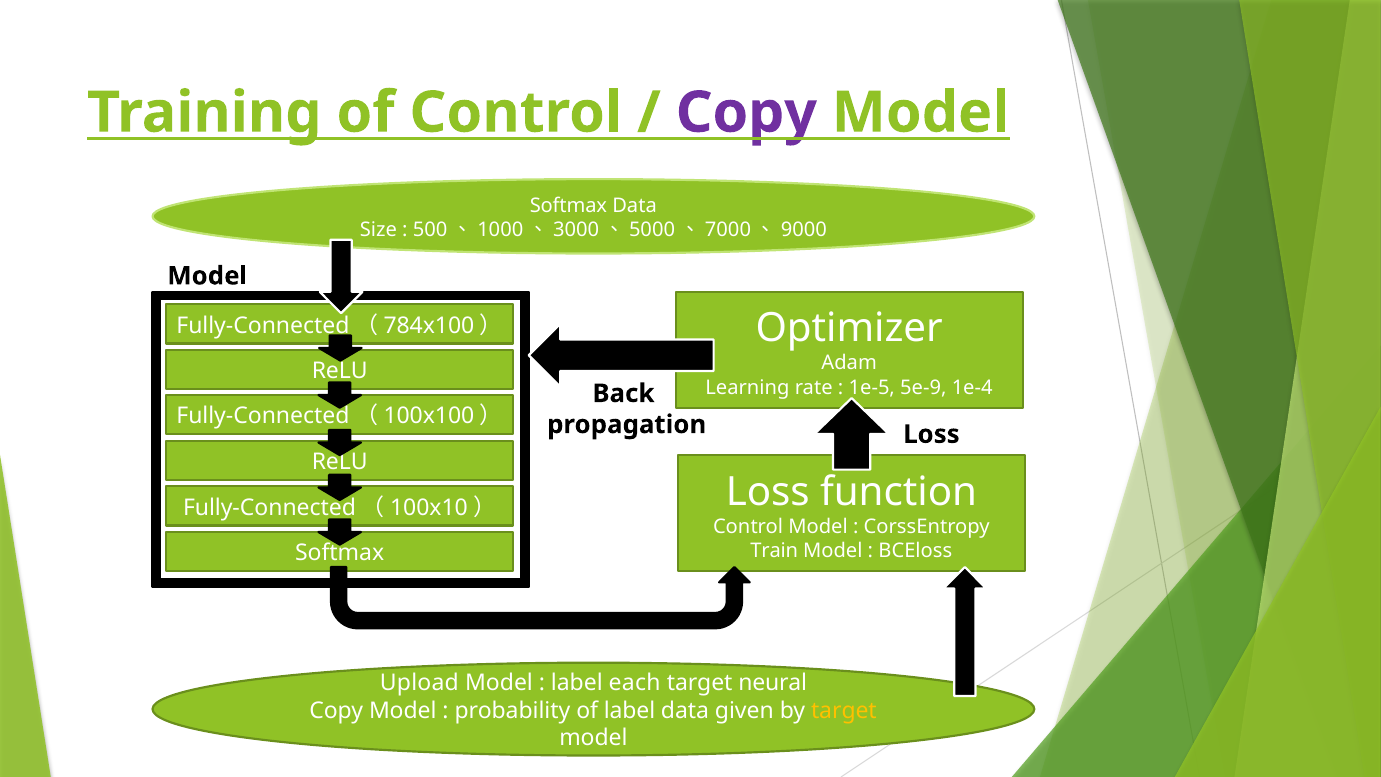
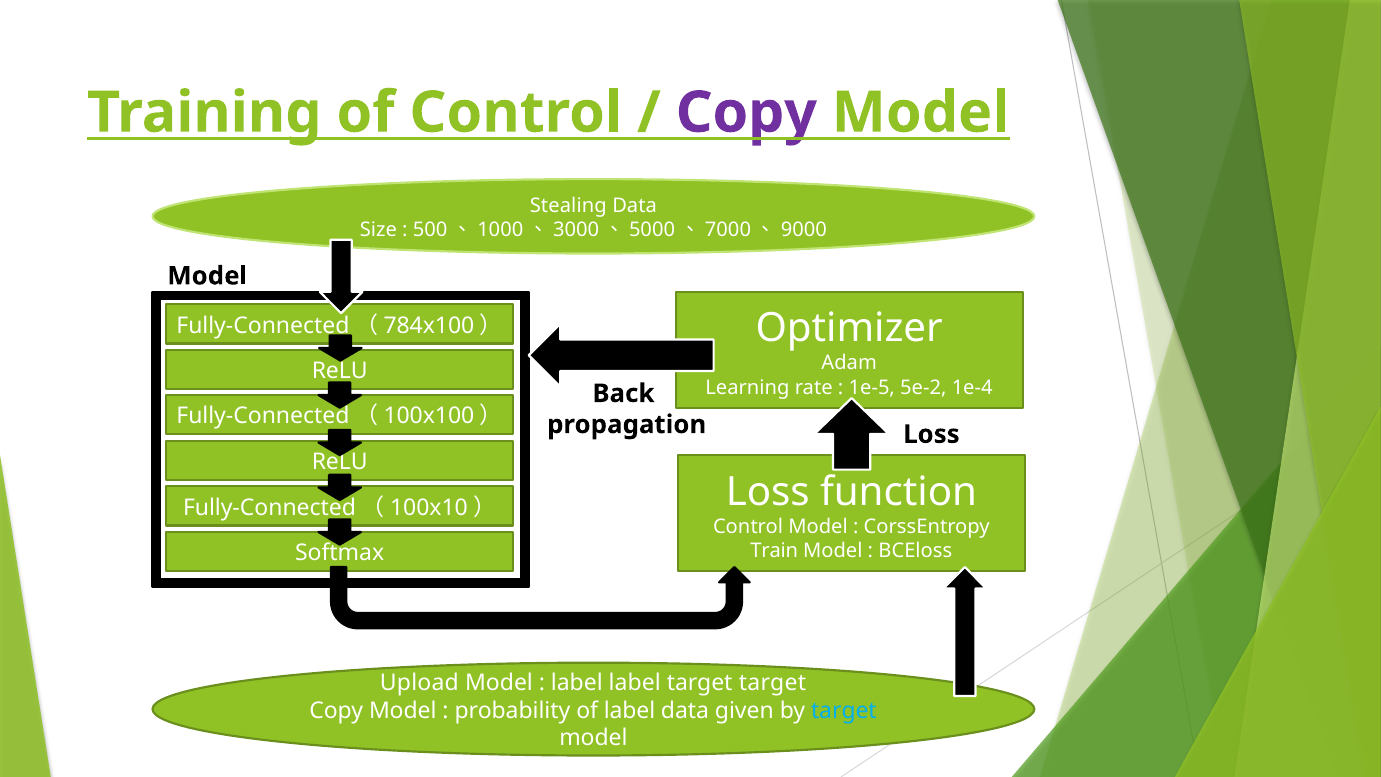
Softmax at (568, 206): Softmax -> Stealing
5e-9: 5e-9 -> 5e-2
label each: each -> label
target neural: neural -> target
target at (844, 710) colour: yellow -> light blue
